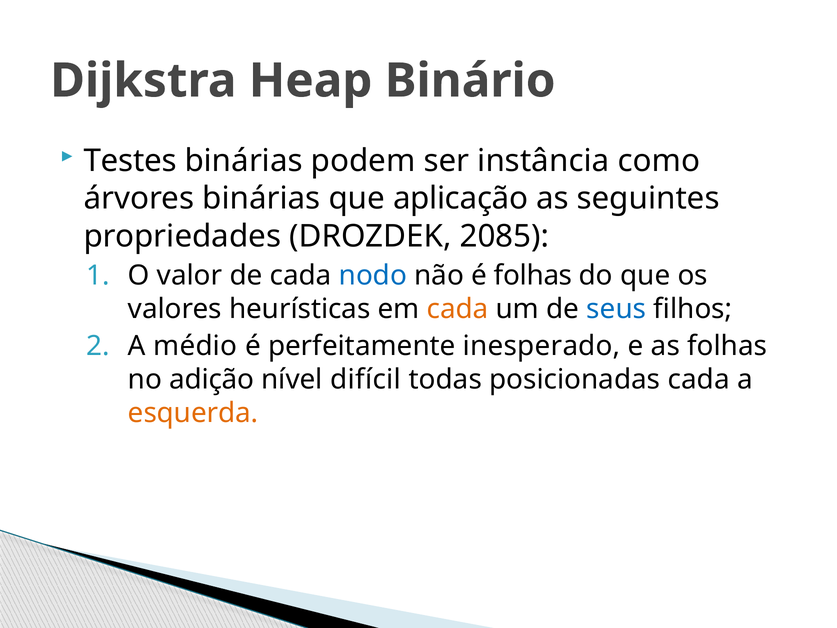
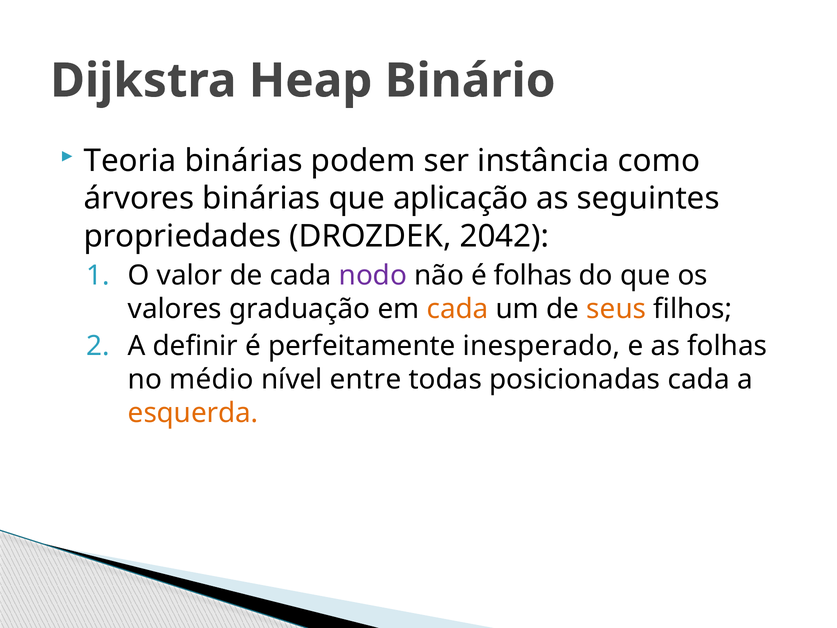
Testes: Testes -> Teoria
2085: 2085 -> 2042
nodo colour: blue -> purple
heurísticas: heurísticas -> graduação
seus colour: blue -> orange
médio: médio -> definir
adição: adição -> médio
difícil: difícil -> entre
